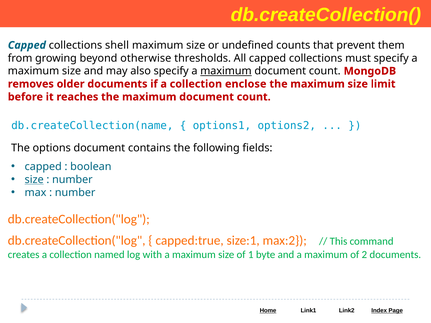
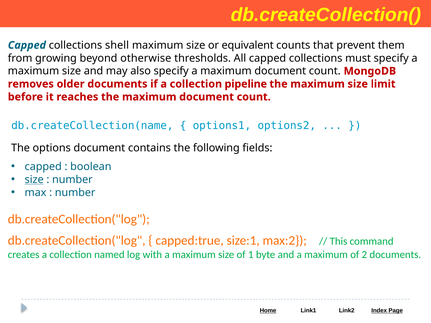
undefined: undefined -> equivalent
maximum at (226, 71) underline: present -> none
enclose: enclose -> pipeline
